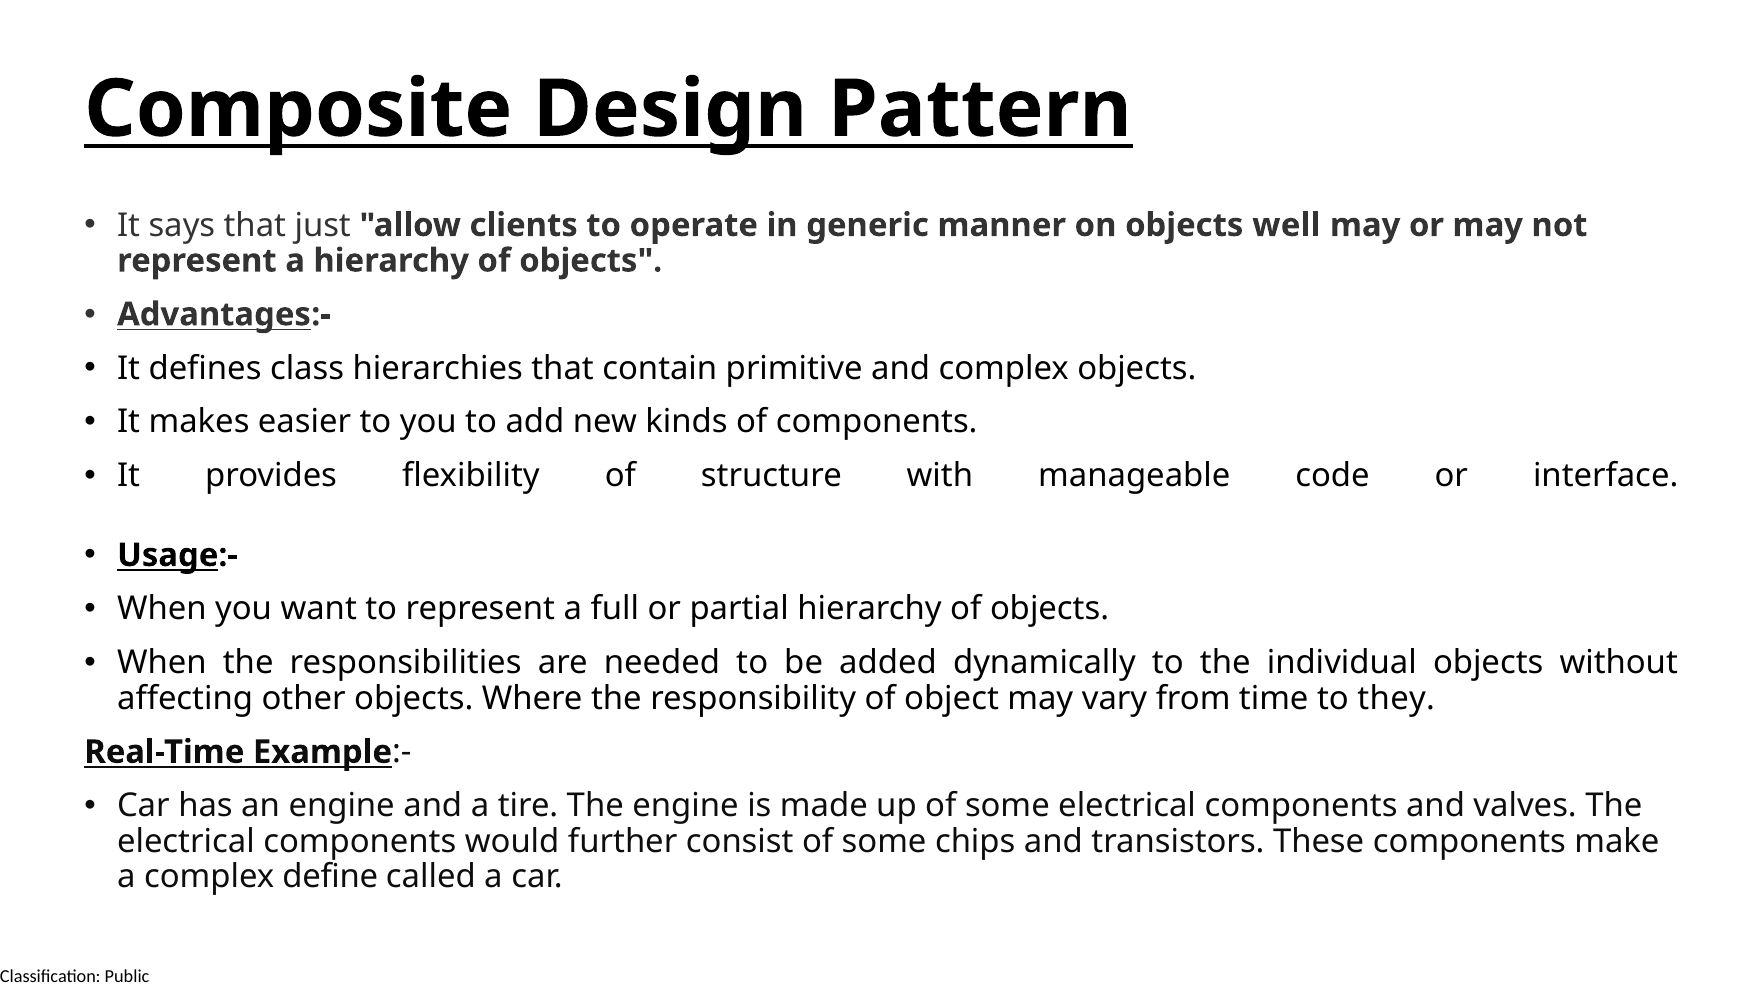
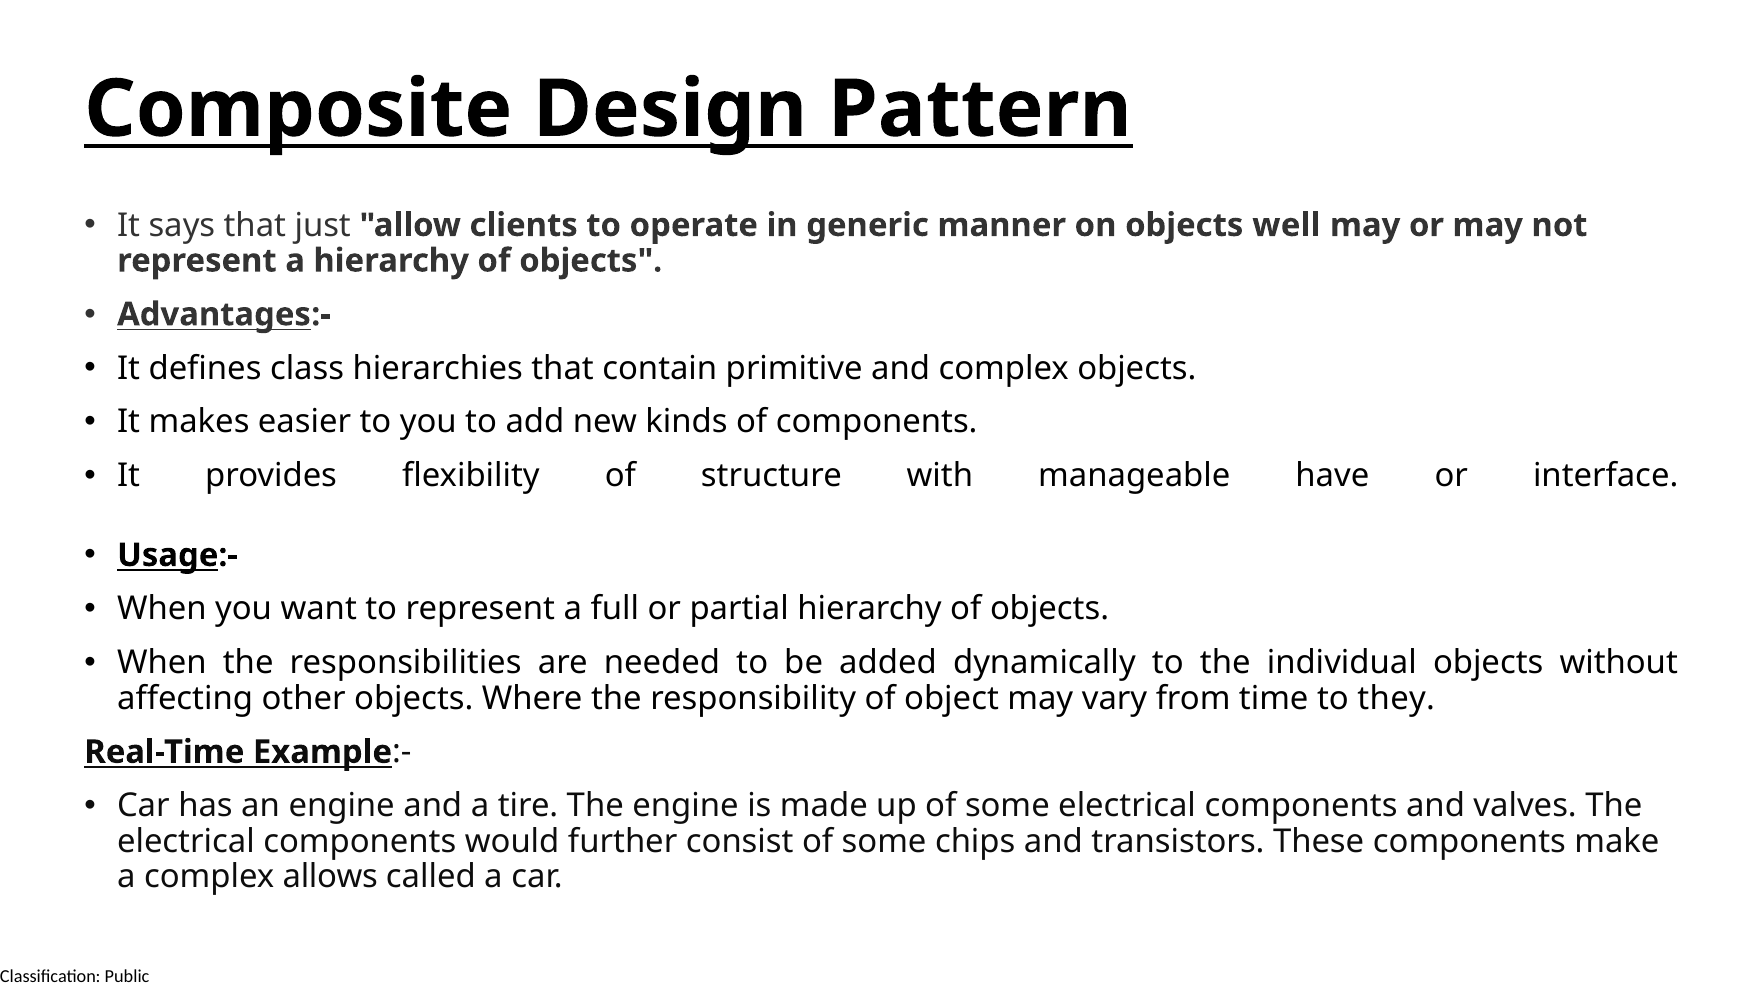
code: code -> have
define: define -> allows
